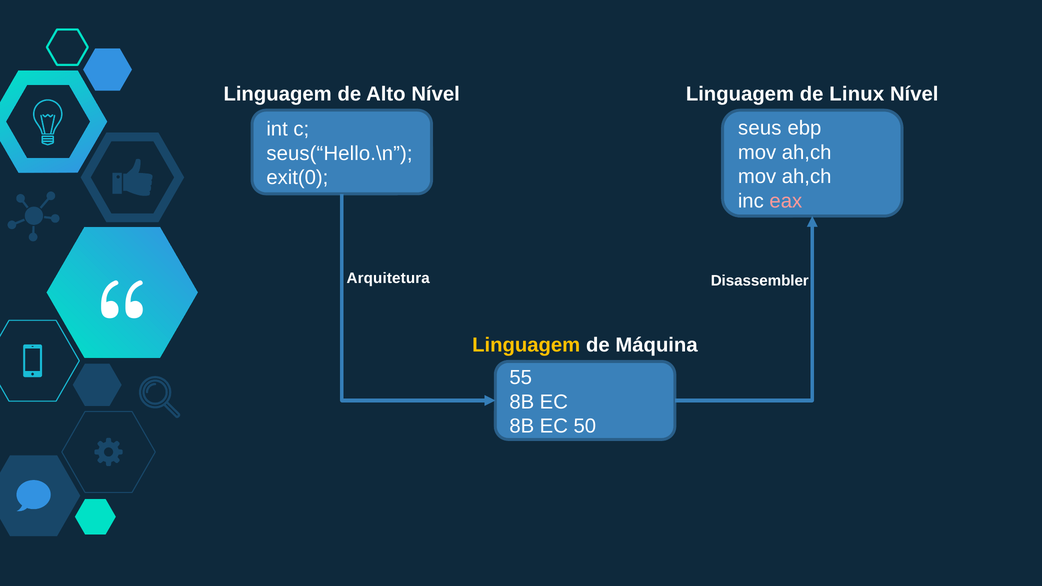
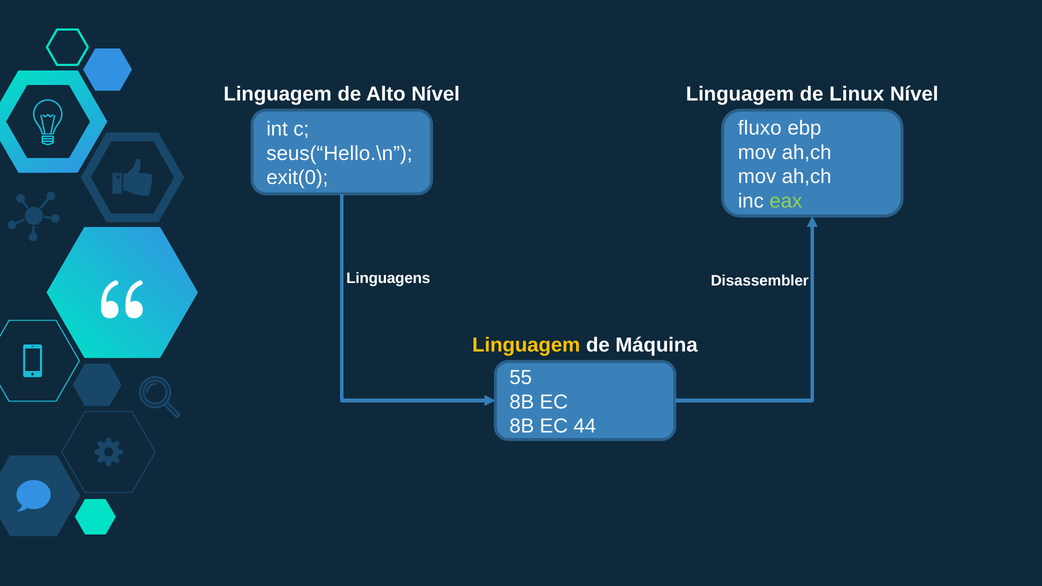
seus: seus -> fluxo
eax colour: pink -> light green
Arquitetura: Arquitetura -> Linguagens
50: 50 -> 44
